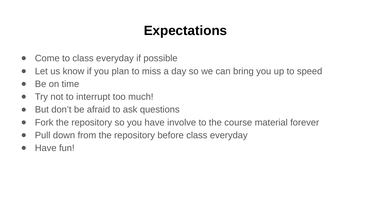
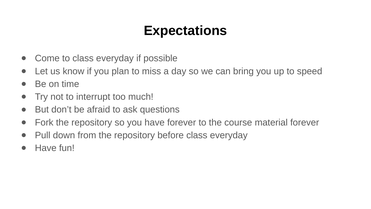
have involve: involve -> forever
